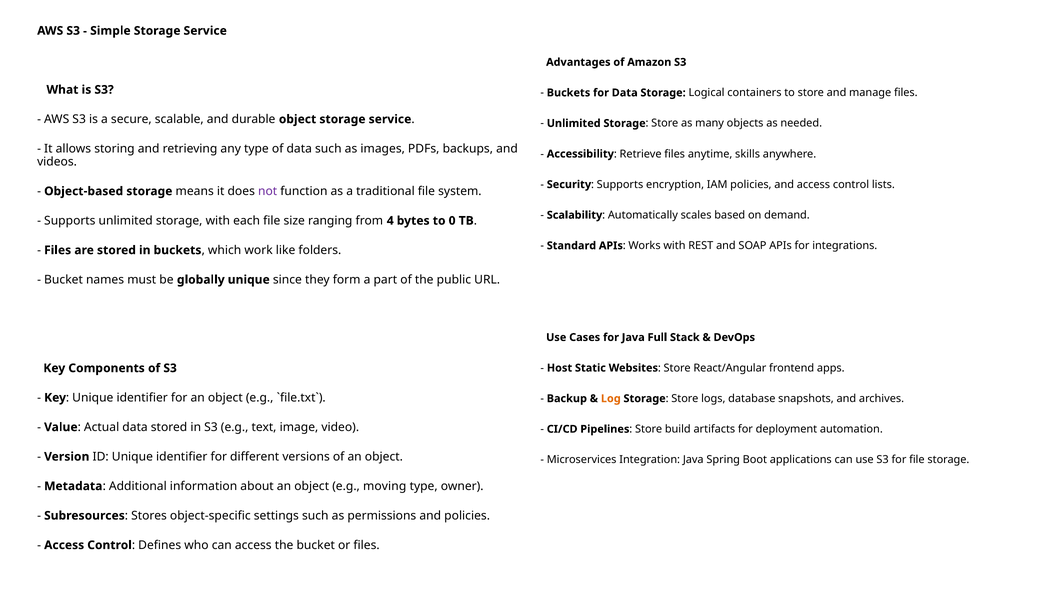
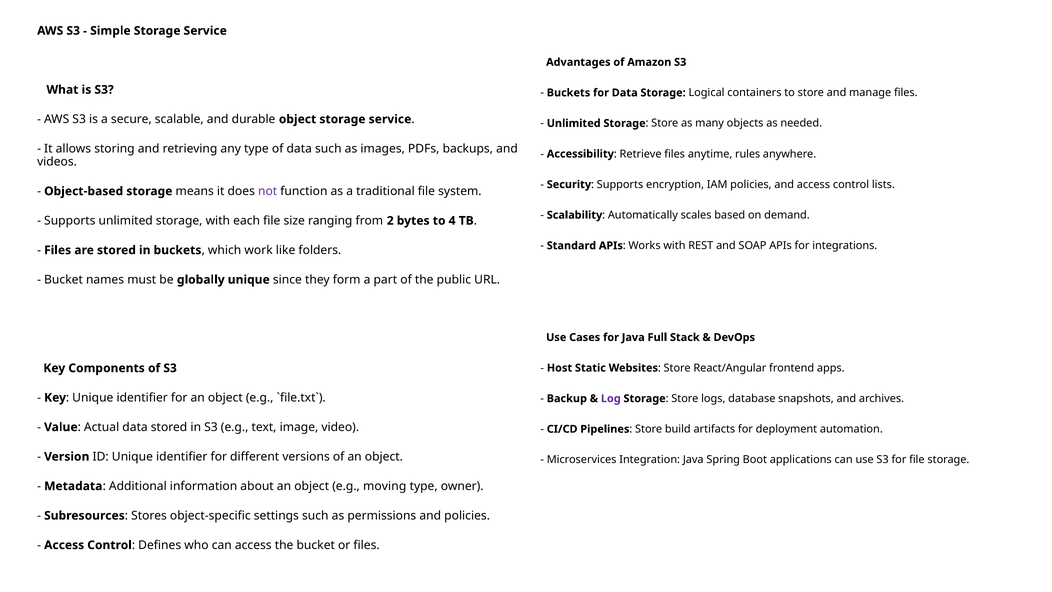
skills: skills -> rules
4: 4 -> 2
0: 0 -> 4
Log colour: orange -> purple
